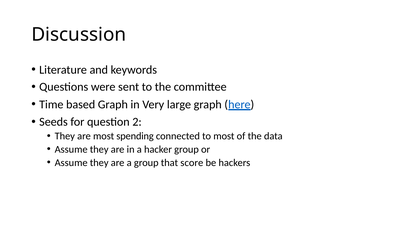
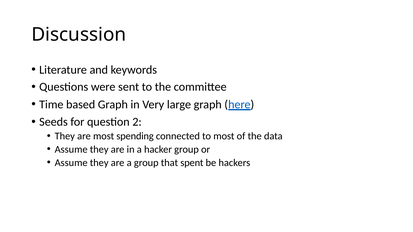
score: score -> spent
